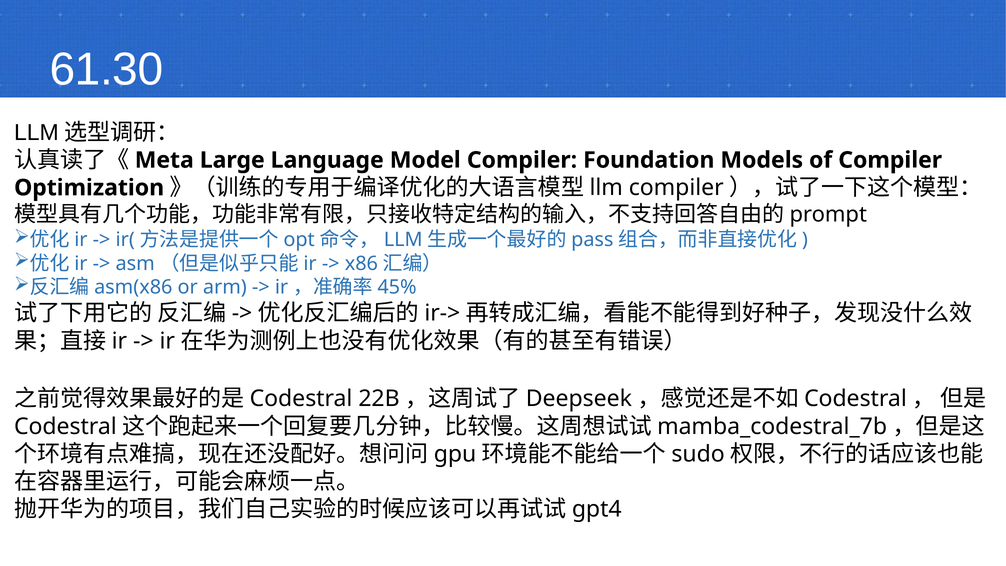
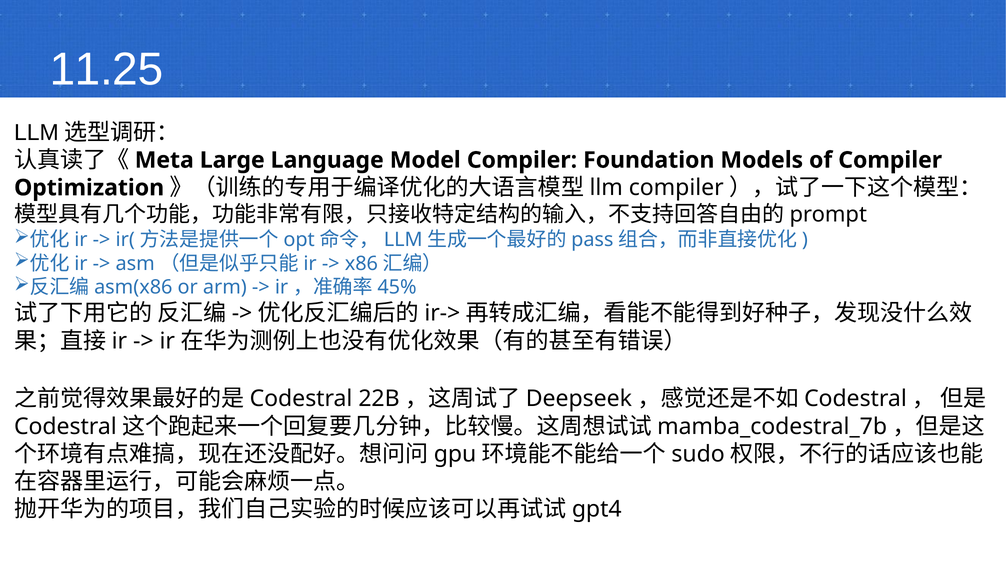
61.30: 61.30 -> 11.25
